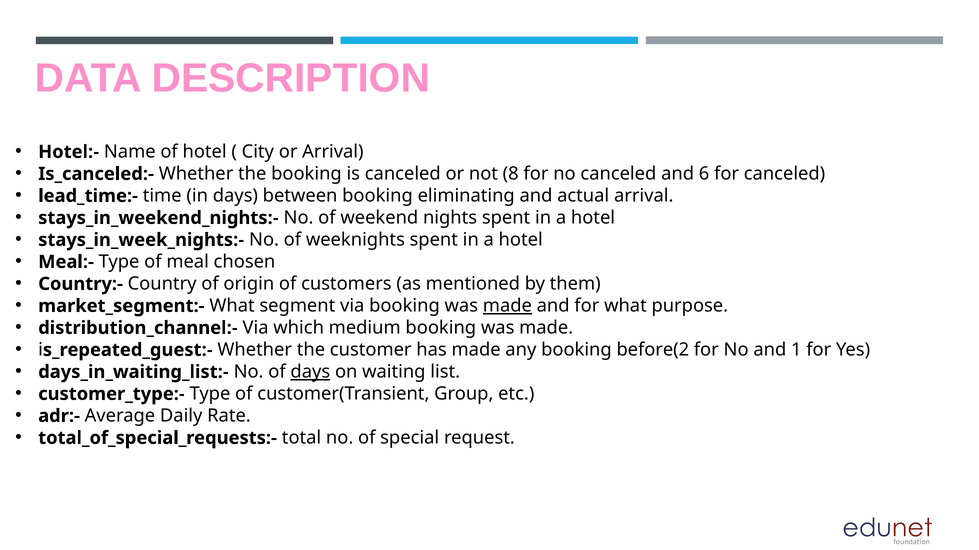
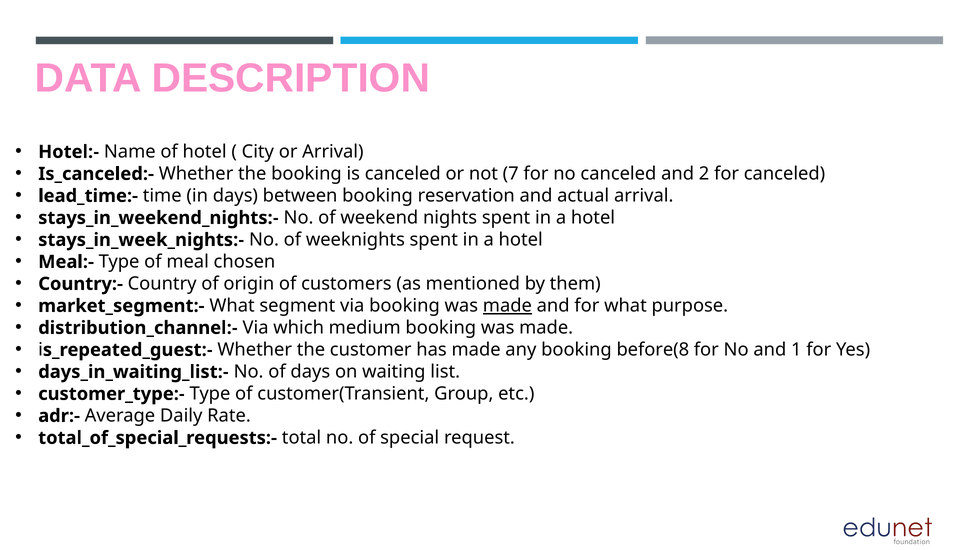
8: 8 -> 7
6: 6 -> 2
eliminating: eliminating -> reservation
before(2: before(2 -> before(8
days at (310, 372) underline: present -> none
